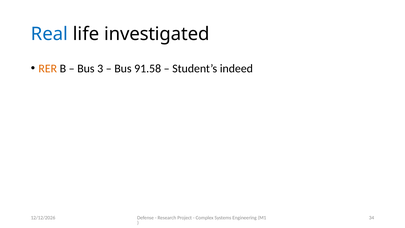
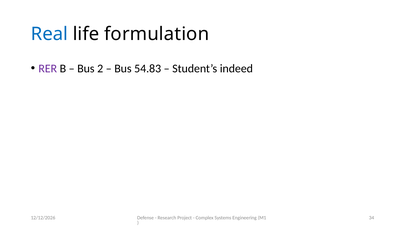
investigated: investigated -> formulation
RER colour: orange -> purple
3: 3 -> 2
91.58: 91.58 -> 54.83
